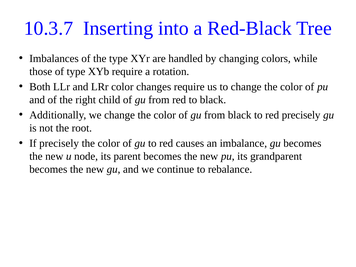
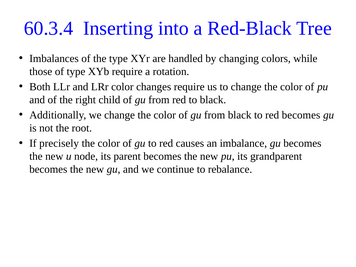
10.3.7: 10.3.7 -> 60.3.4
red precisely: precisely -> becomes
